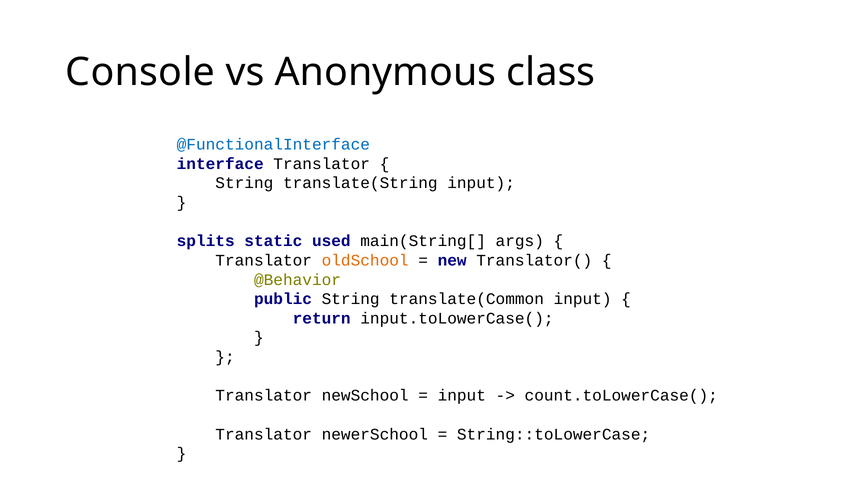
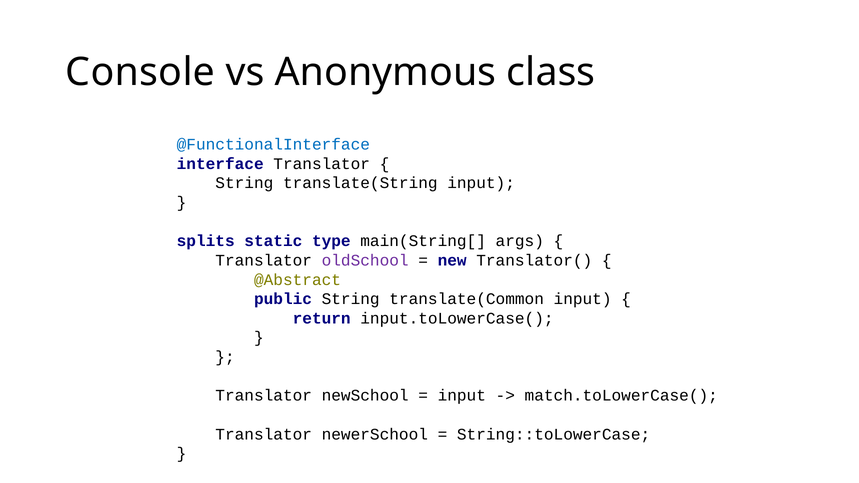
used: used -> type
oldSchool colour: orange -> purple
@Behavior: @Behavior -> @Abstract
count.toLowerCase(: count.toLowerCase( -> match.toLowerCase(
